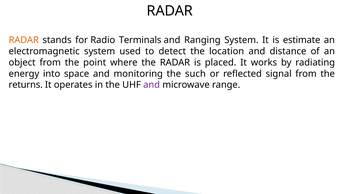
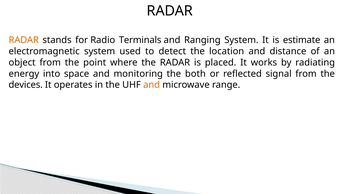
such: such -> both
returns: returns -> devices
and at (152, 85) colour: purple -> orange
